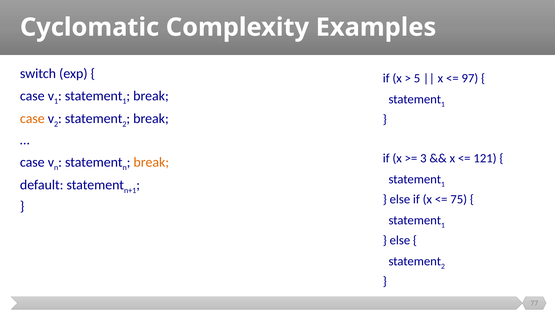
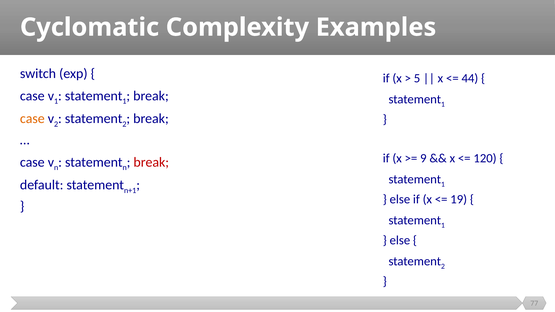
97: 97 -> 44
3: 3 -> 9
121: 121 -> 120
break at (151, 162) colour: orange -> red
75: 75 -> 19
